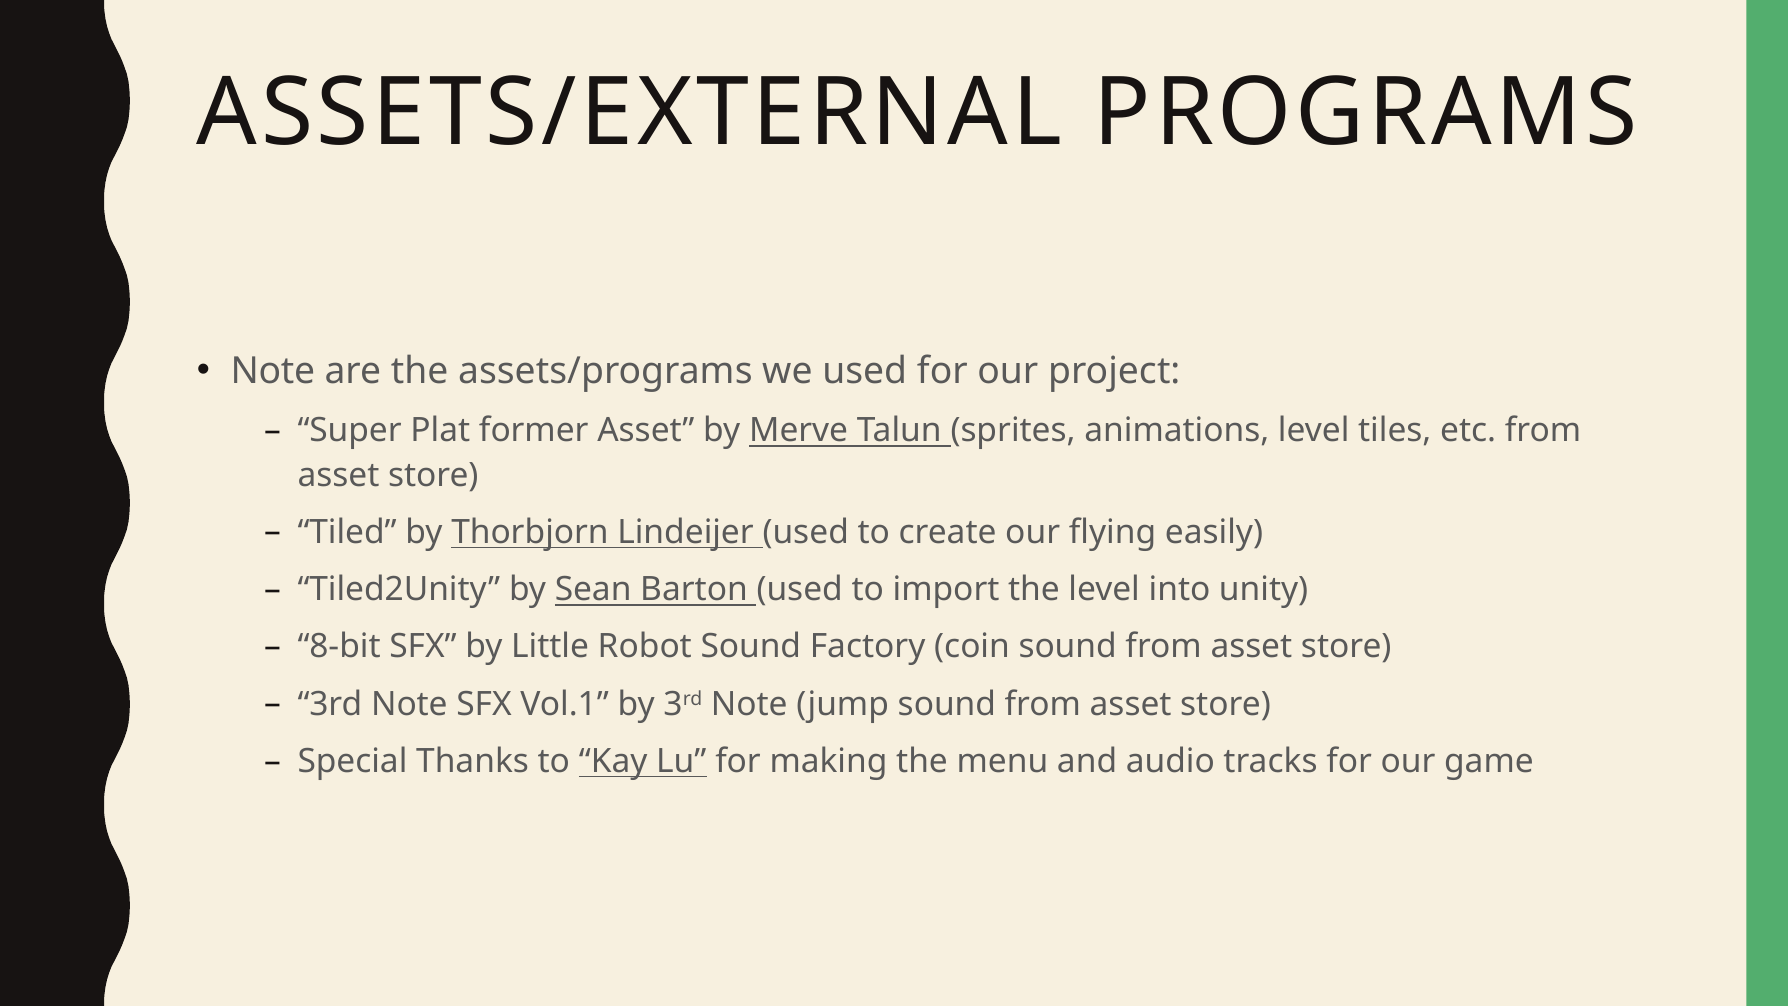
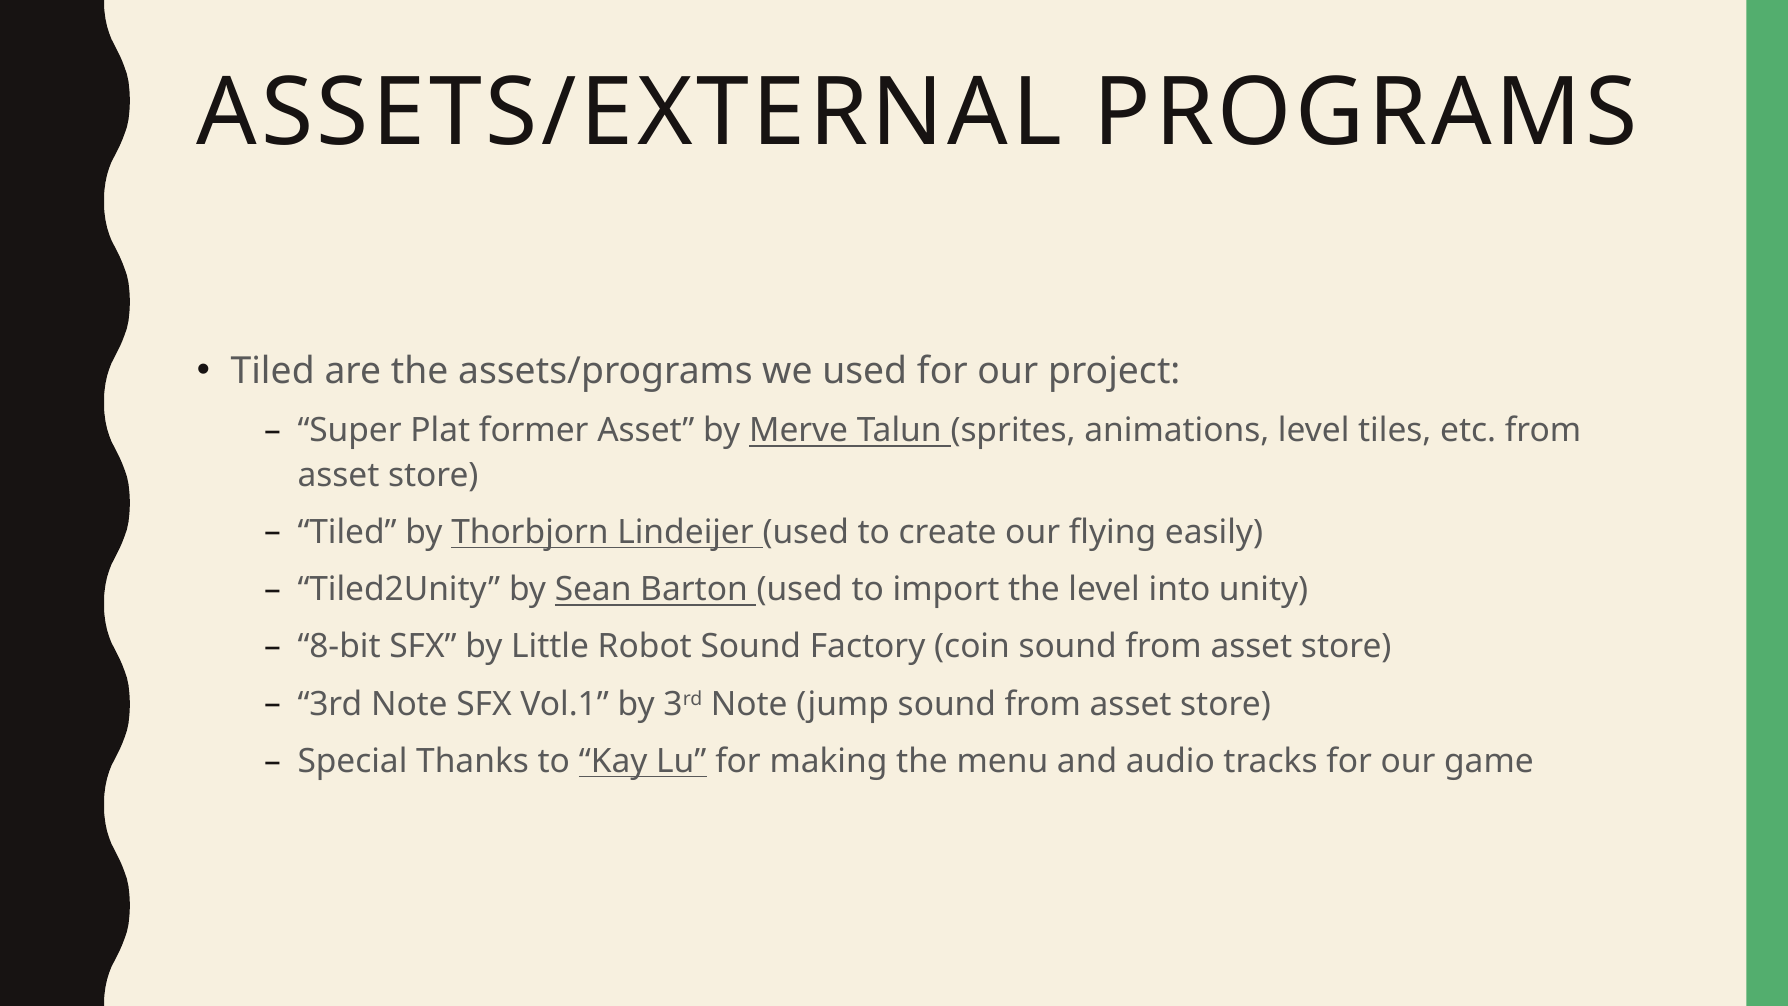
Note at (273, 371): Note -> Tiled
